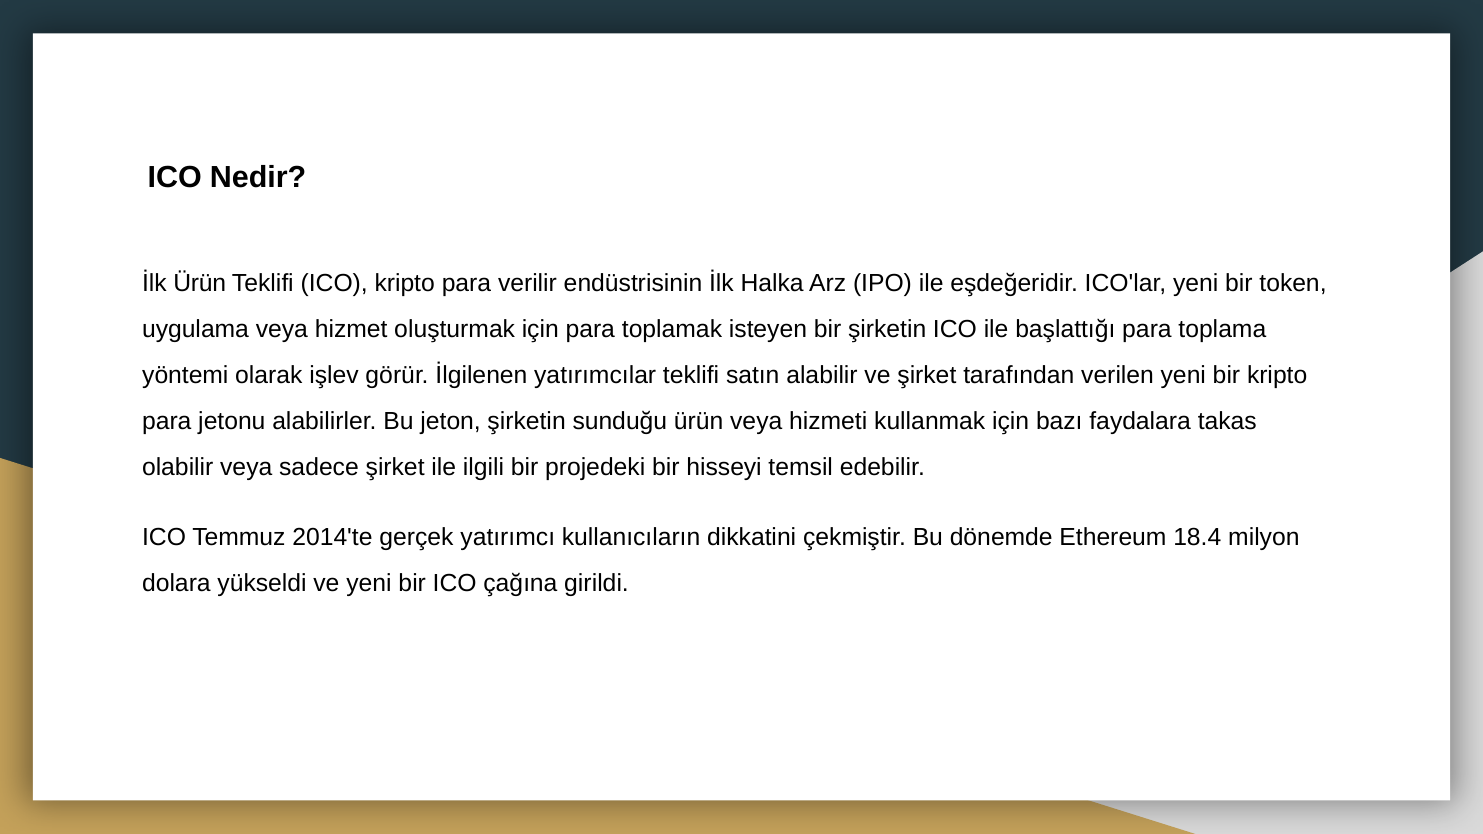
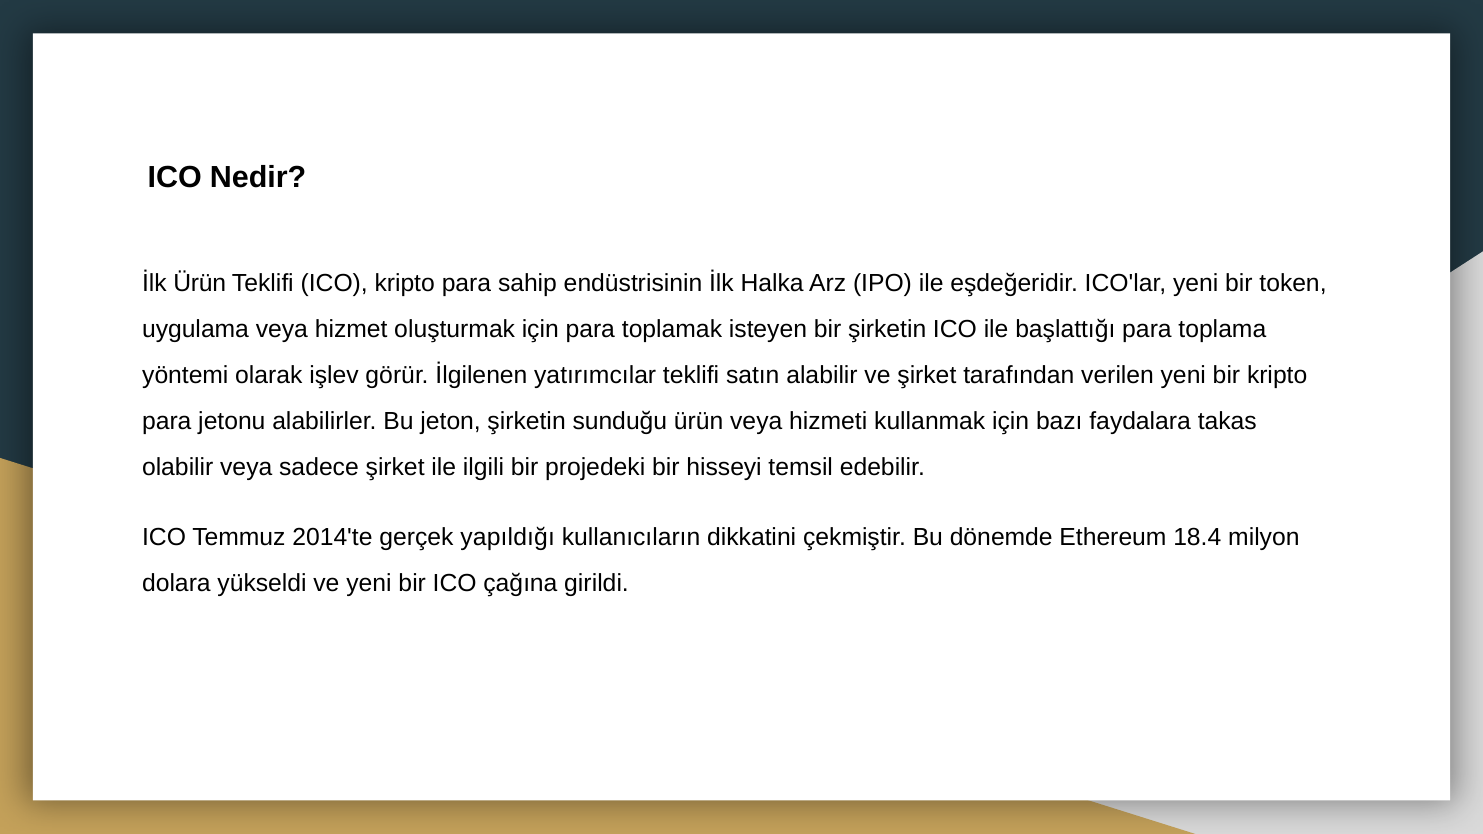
verilir: verilir -> sahip
yatırımcı: yatırımcı -> yapıldığı
